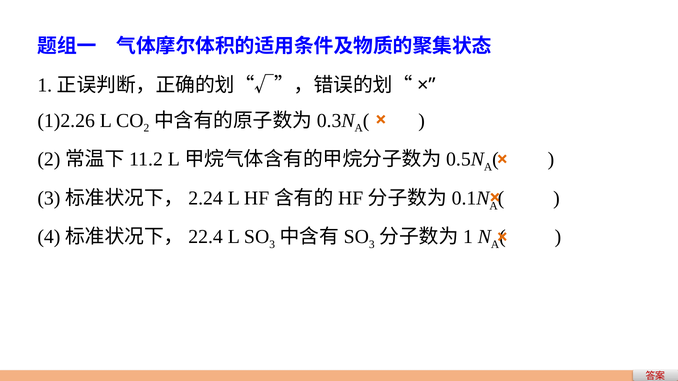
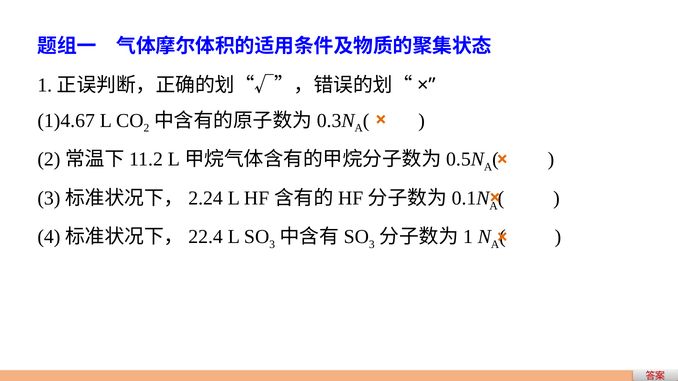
1)2.26: 1)2.26 -> 1)4.67
